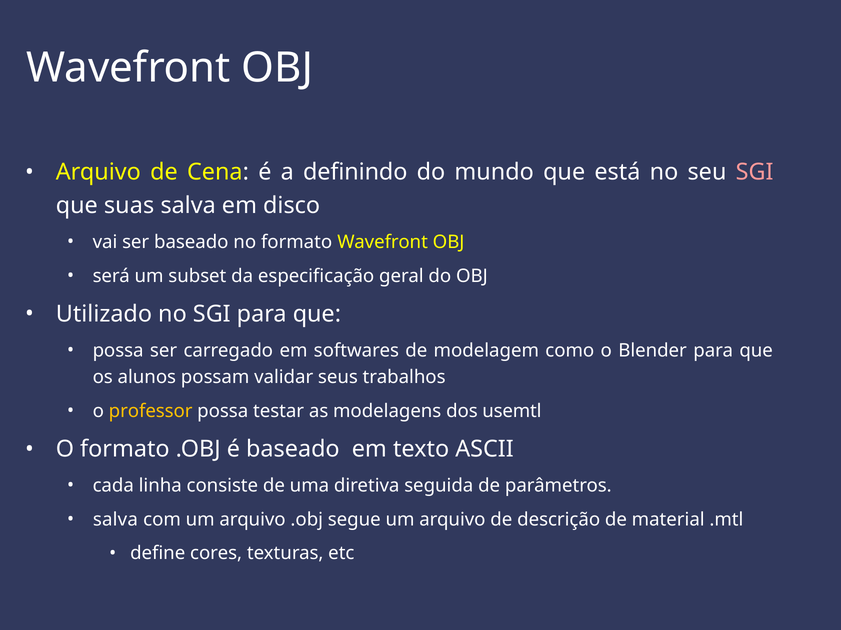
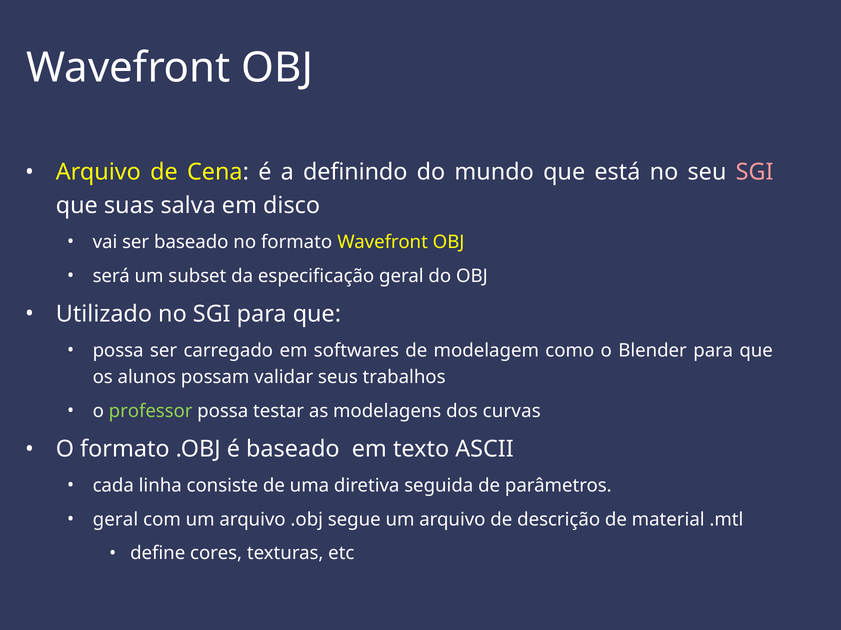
professor colour: yellow -> light green
usemtl: usemtl -> curvas
salva at (115, 520): salva -> geral
